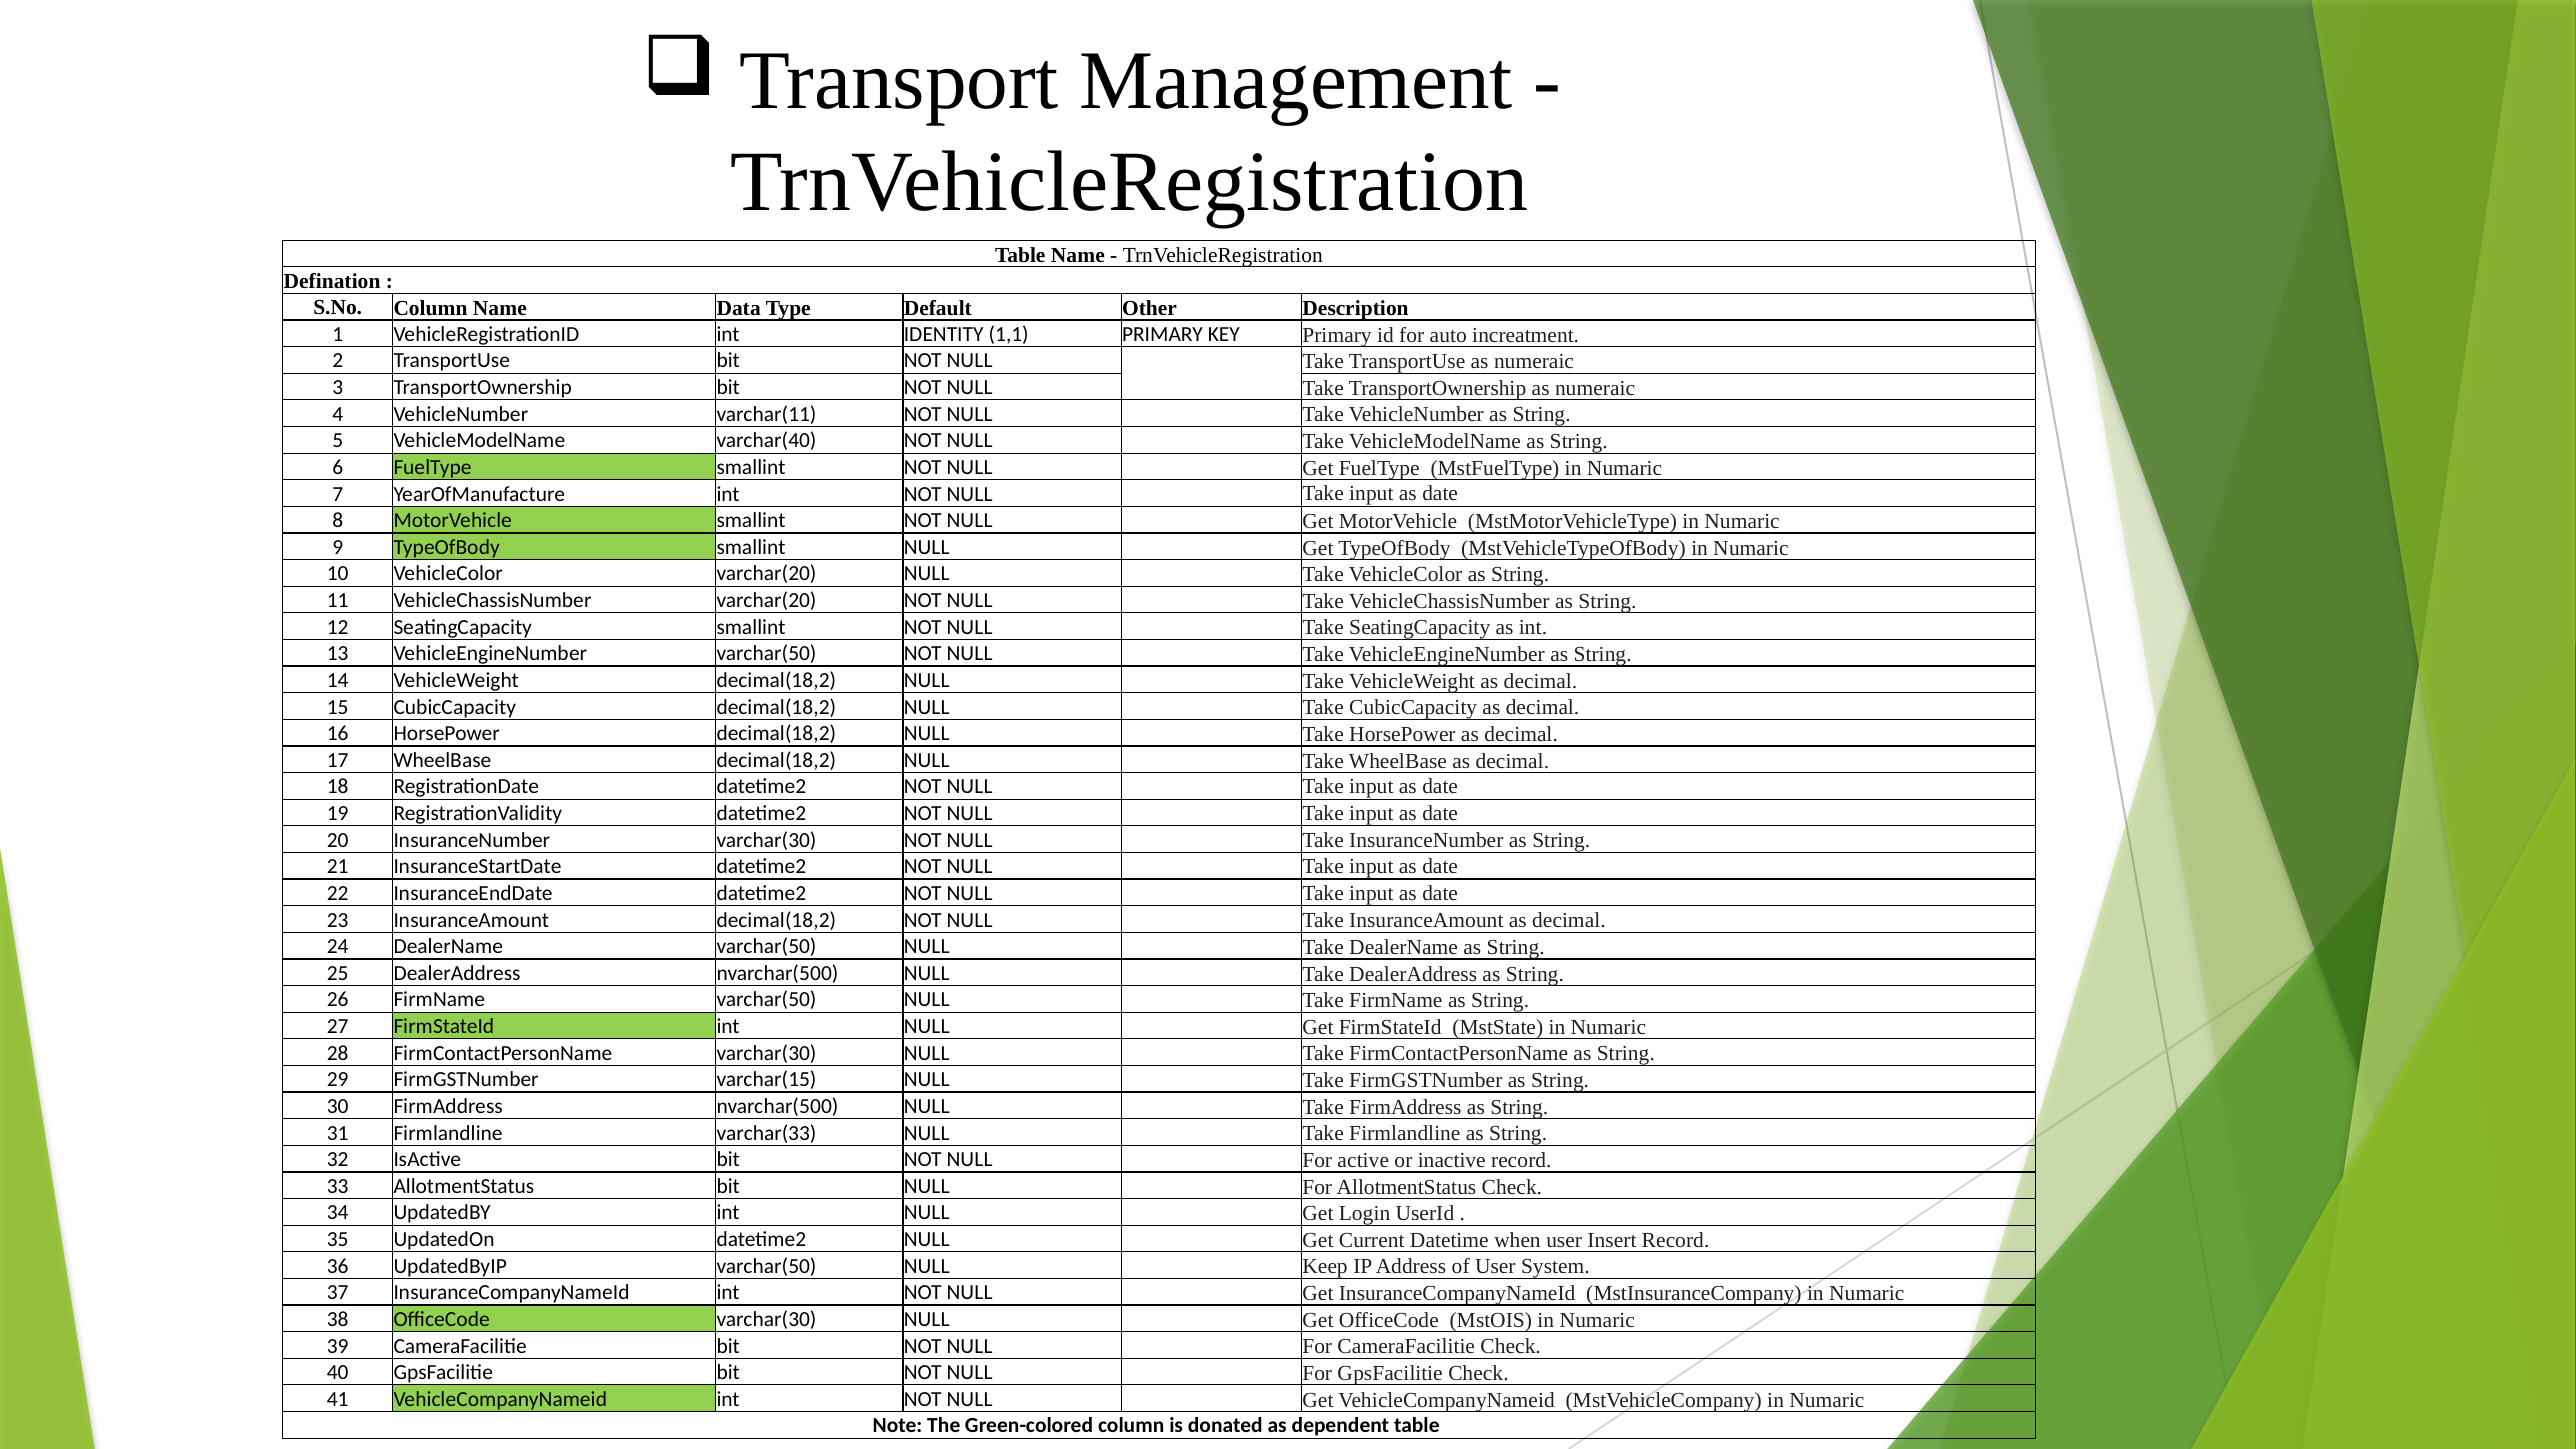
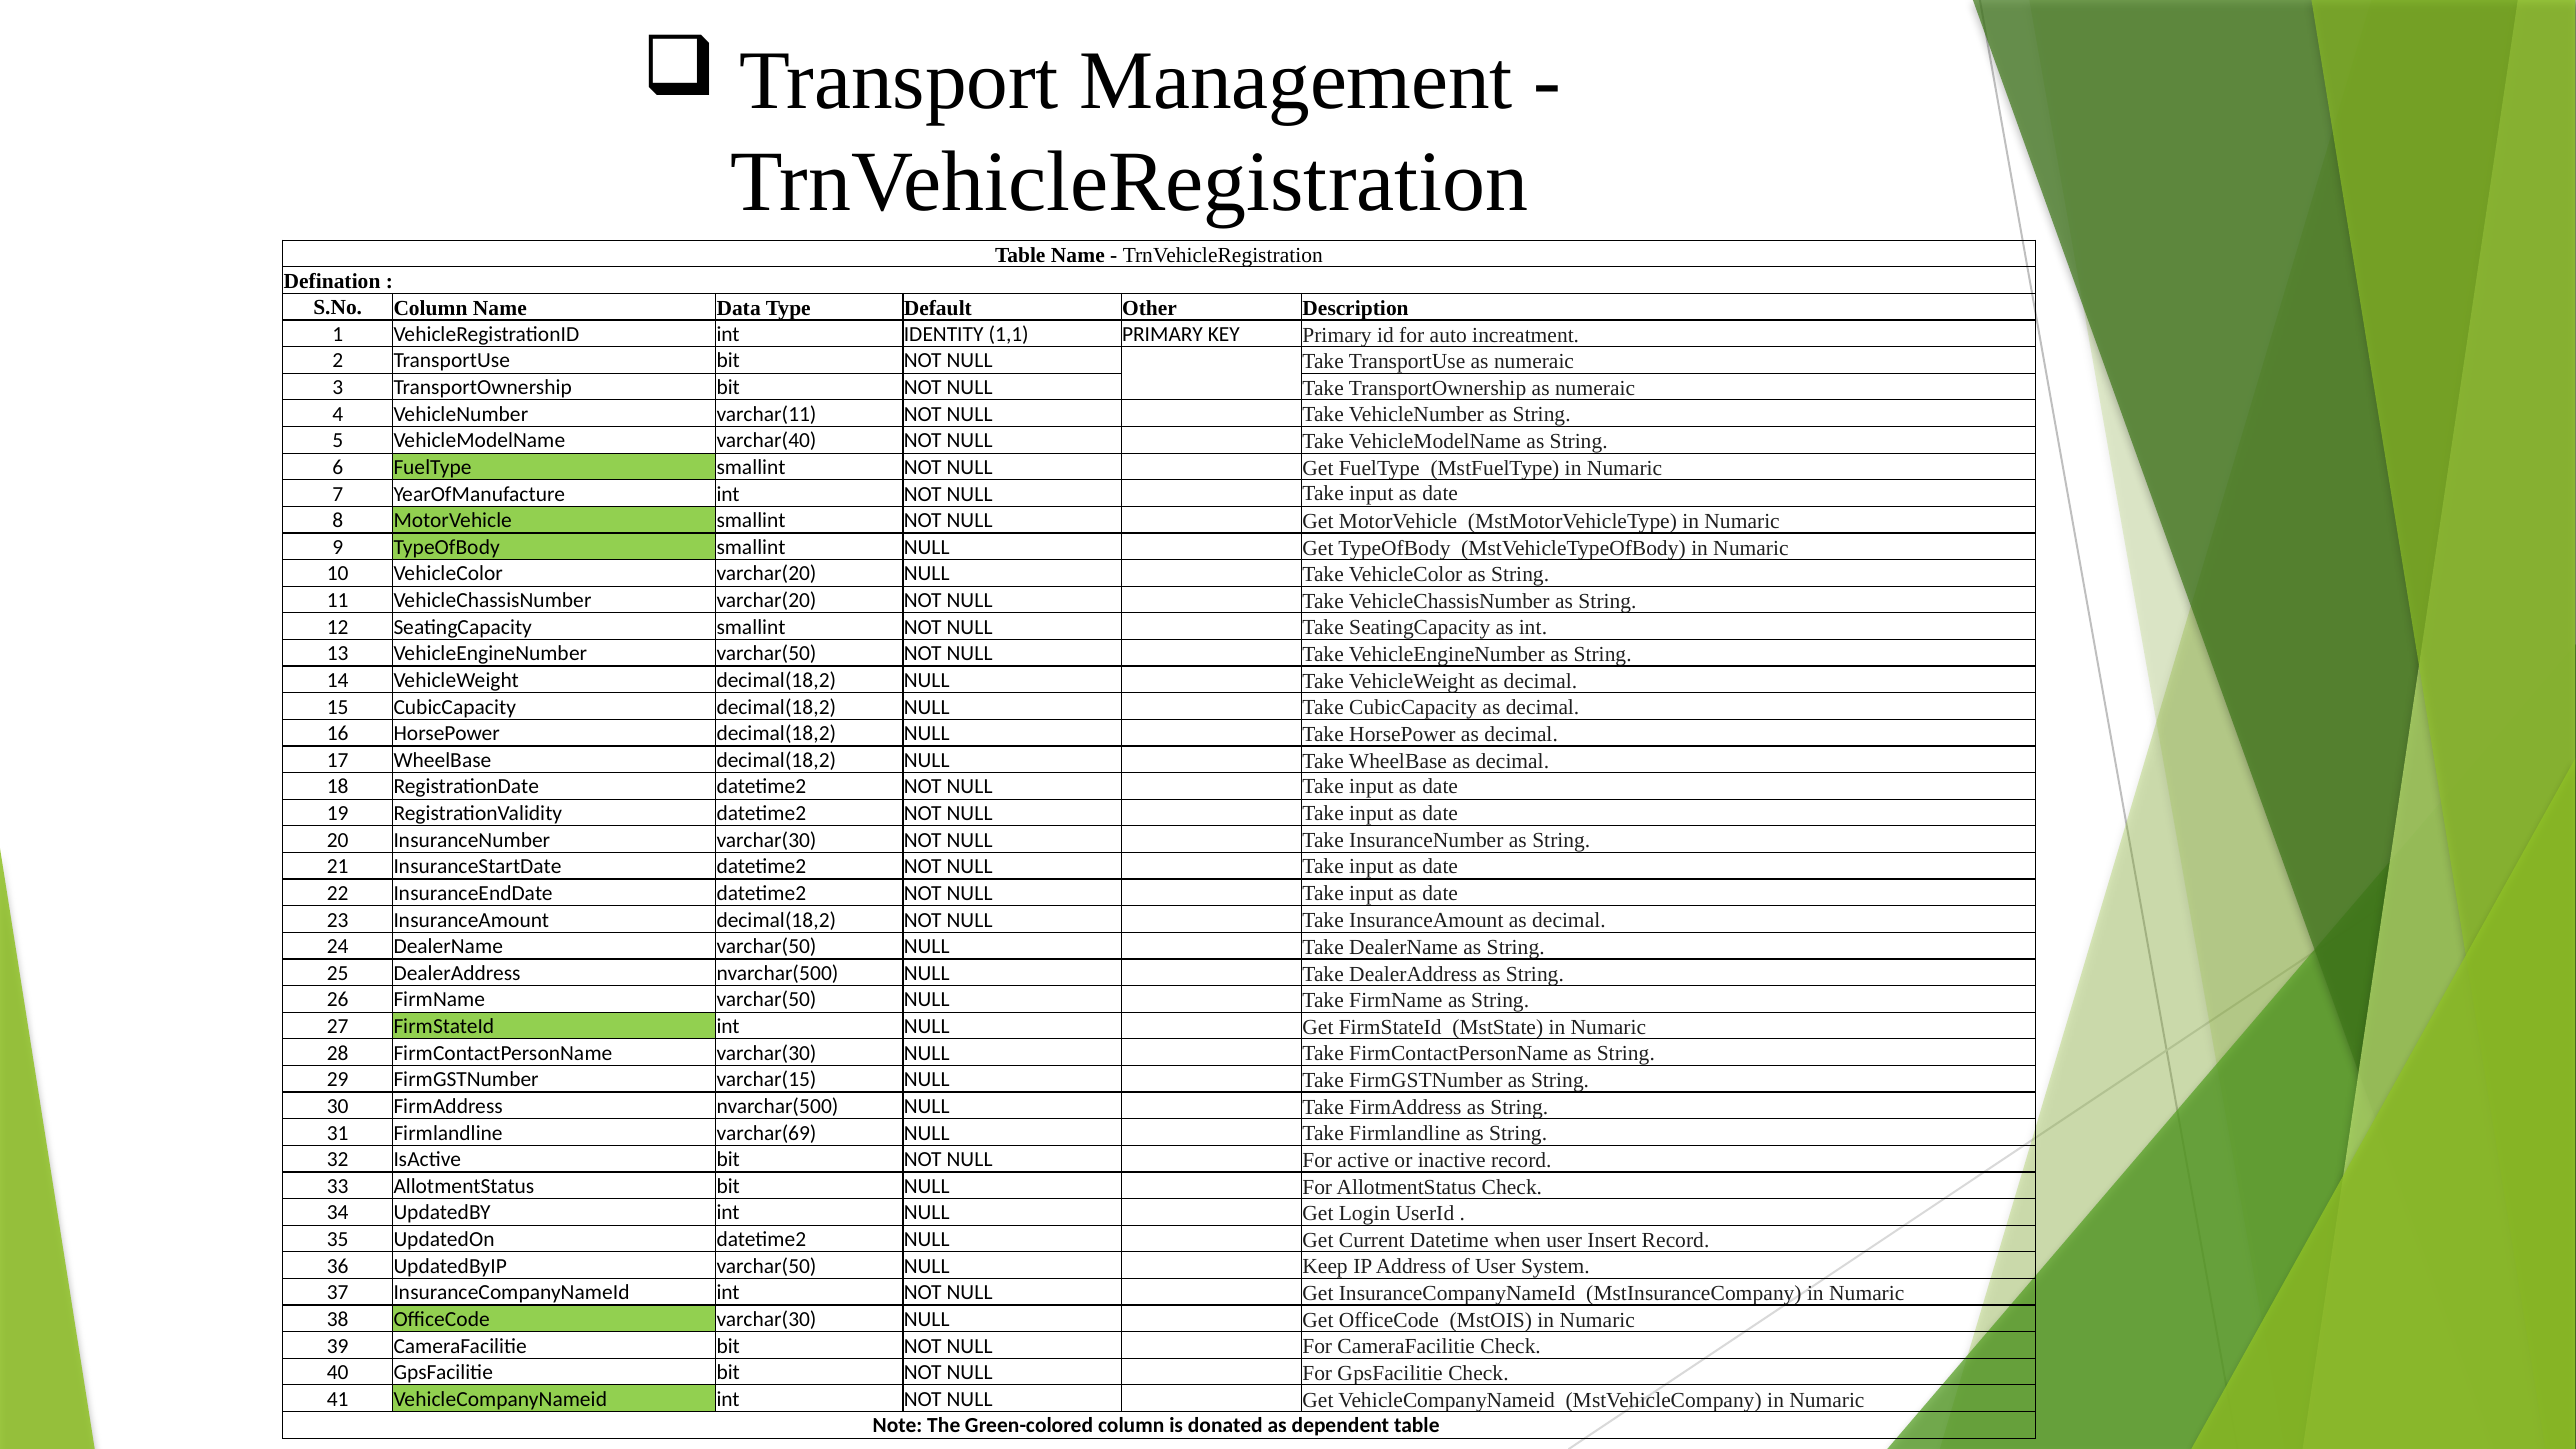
varchar(33: varchar(33 -> varchar(69
